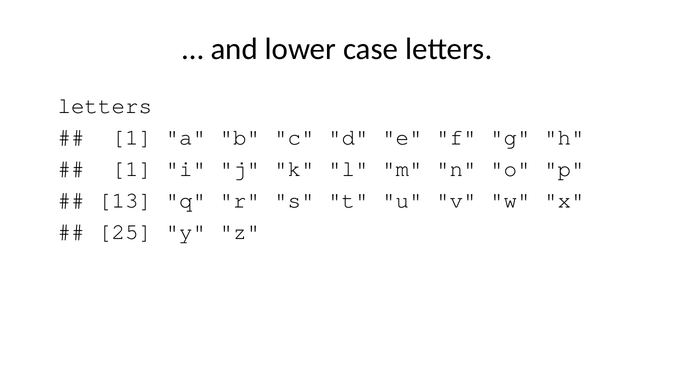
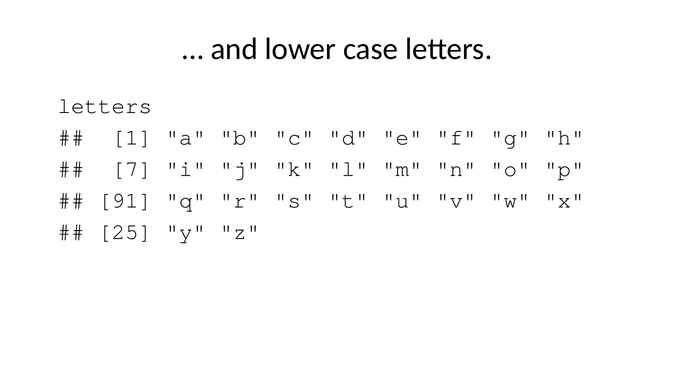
1 at (132, 169): 1 -> 7
13: 13 -> 91
